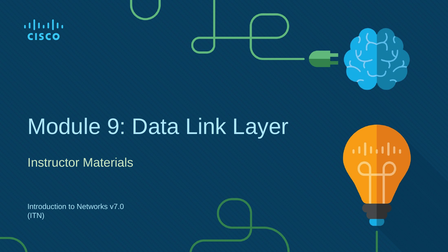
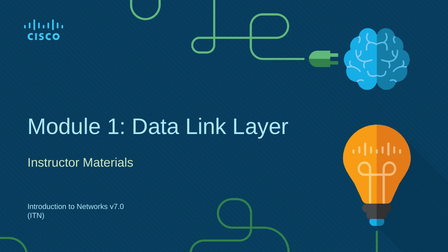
9: 9 -> 1
